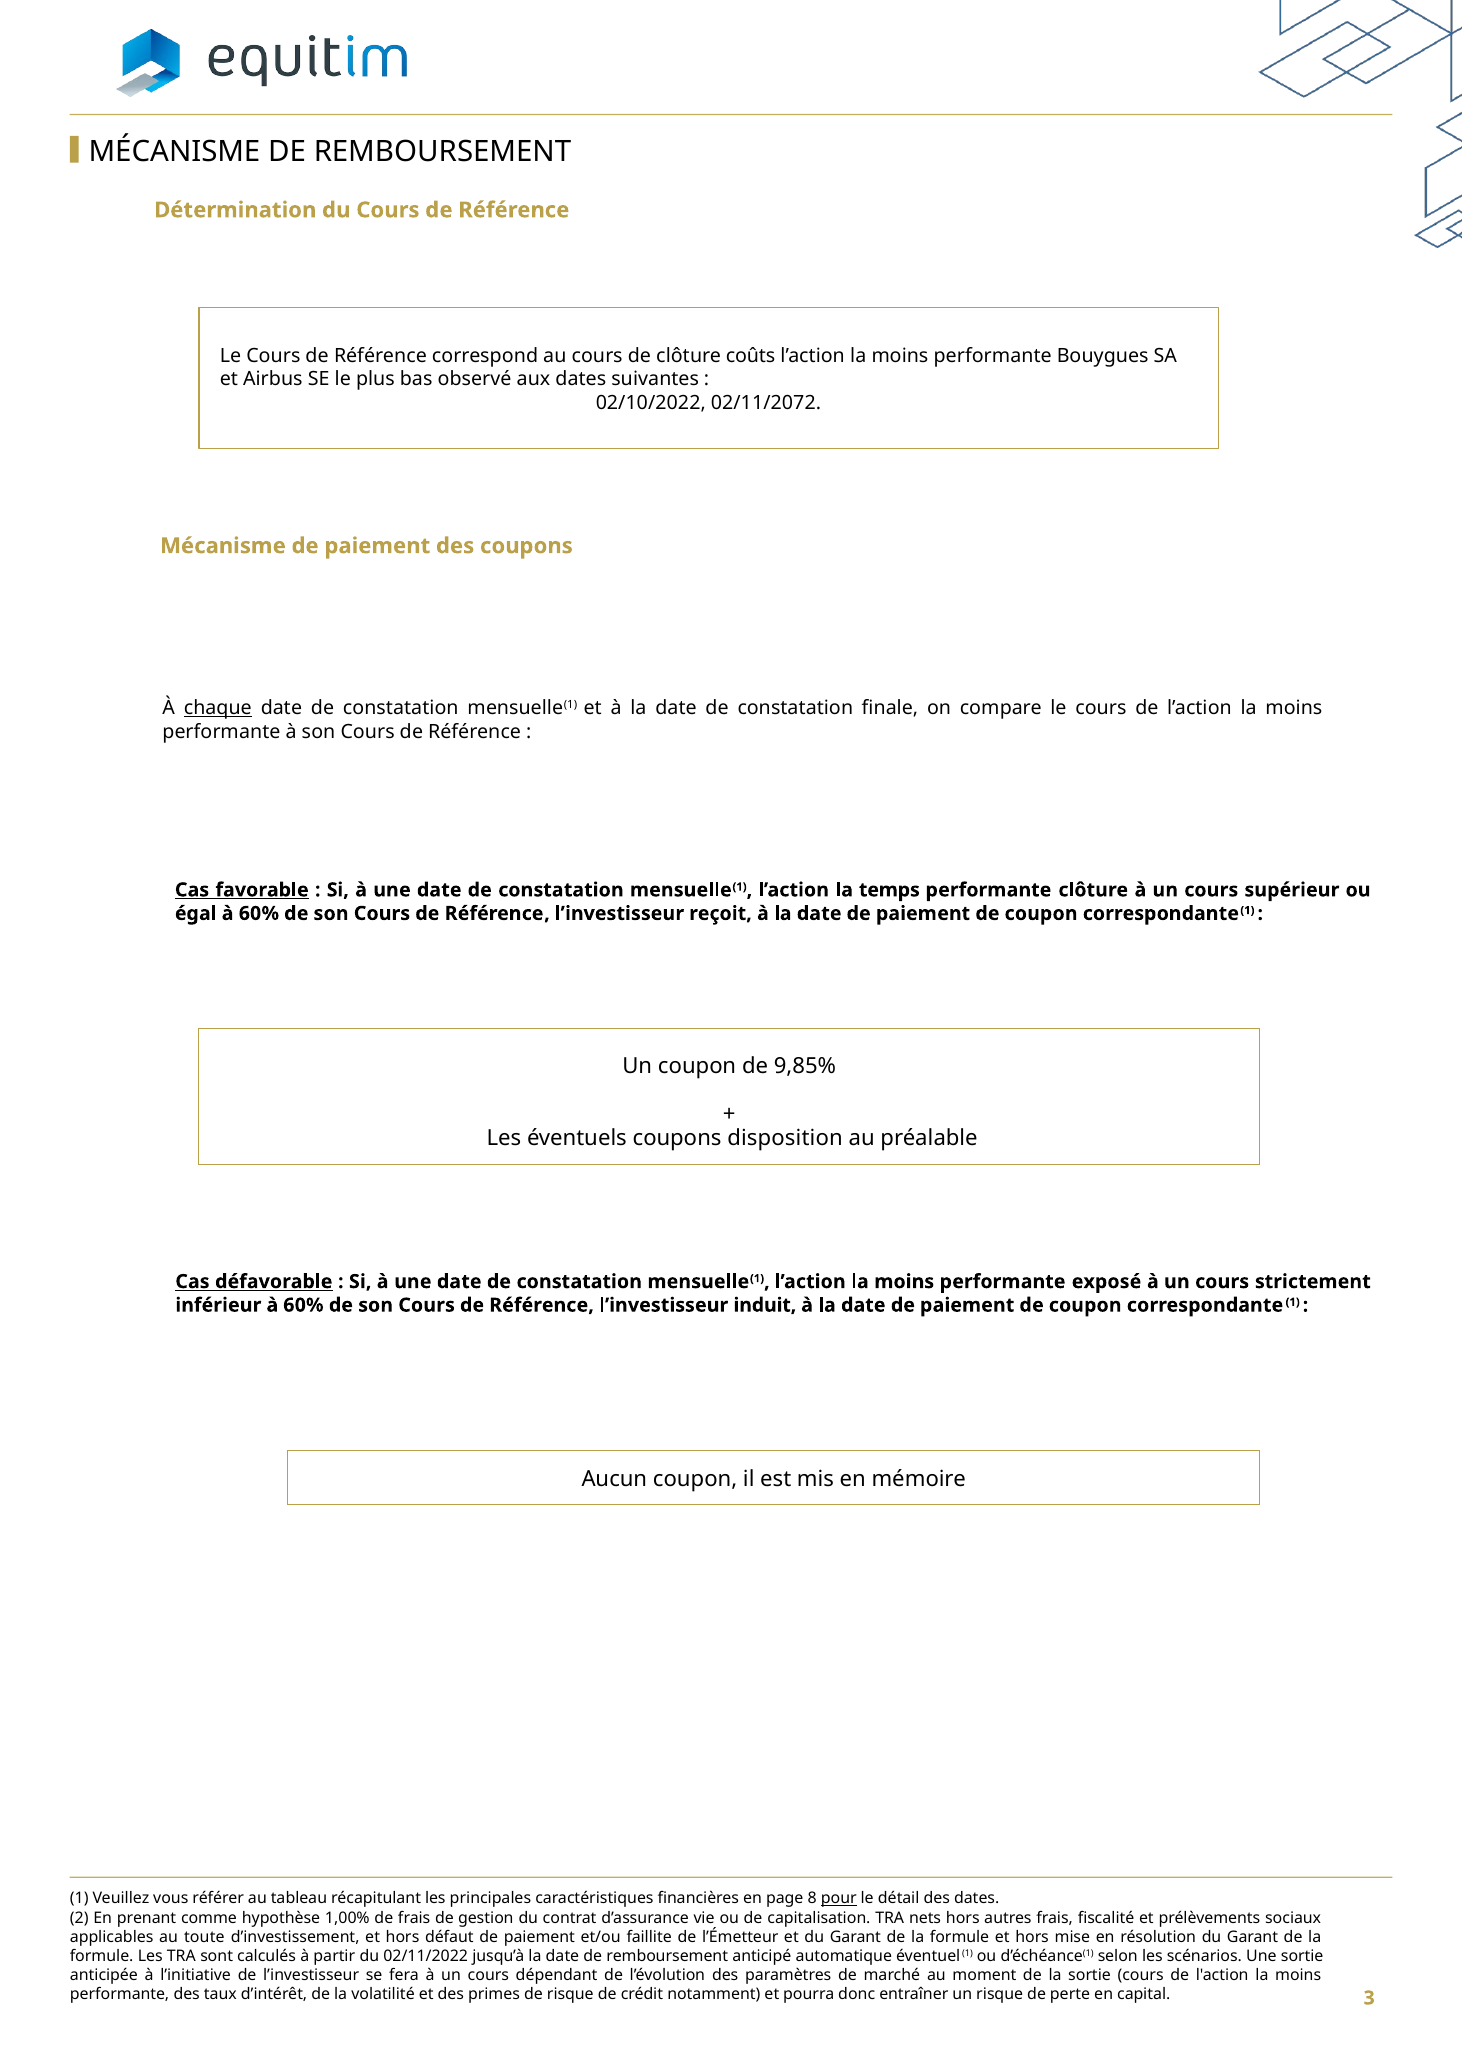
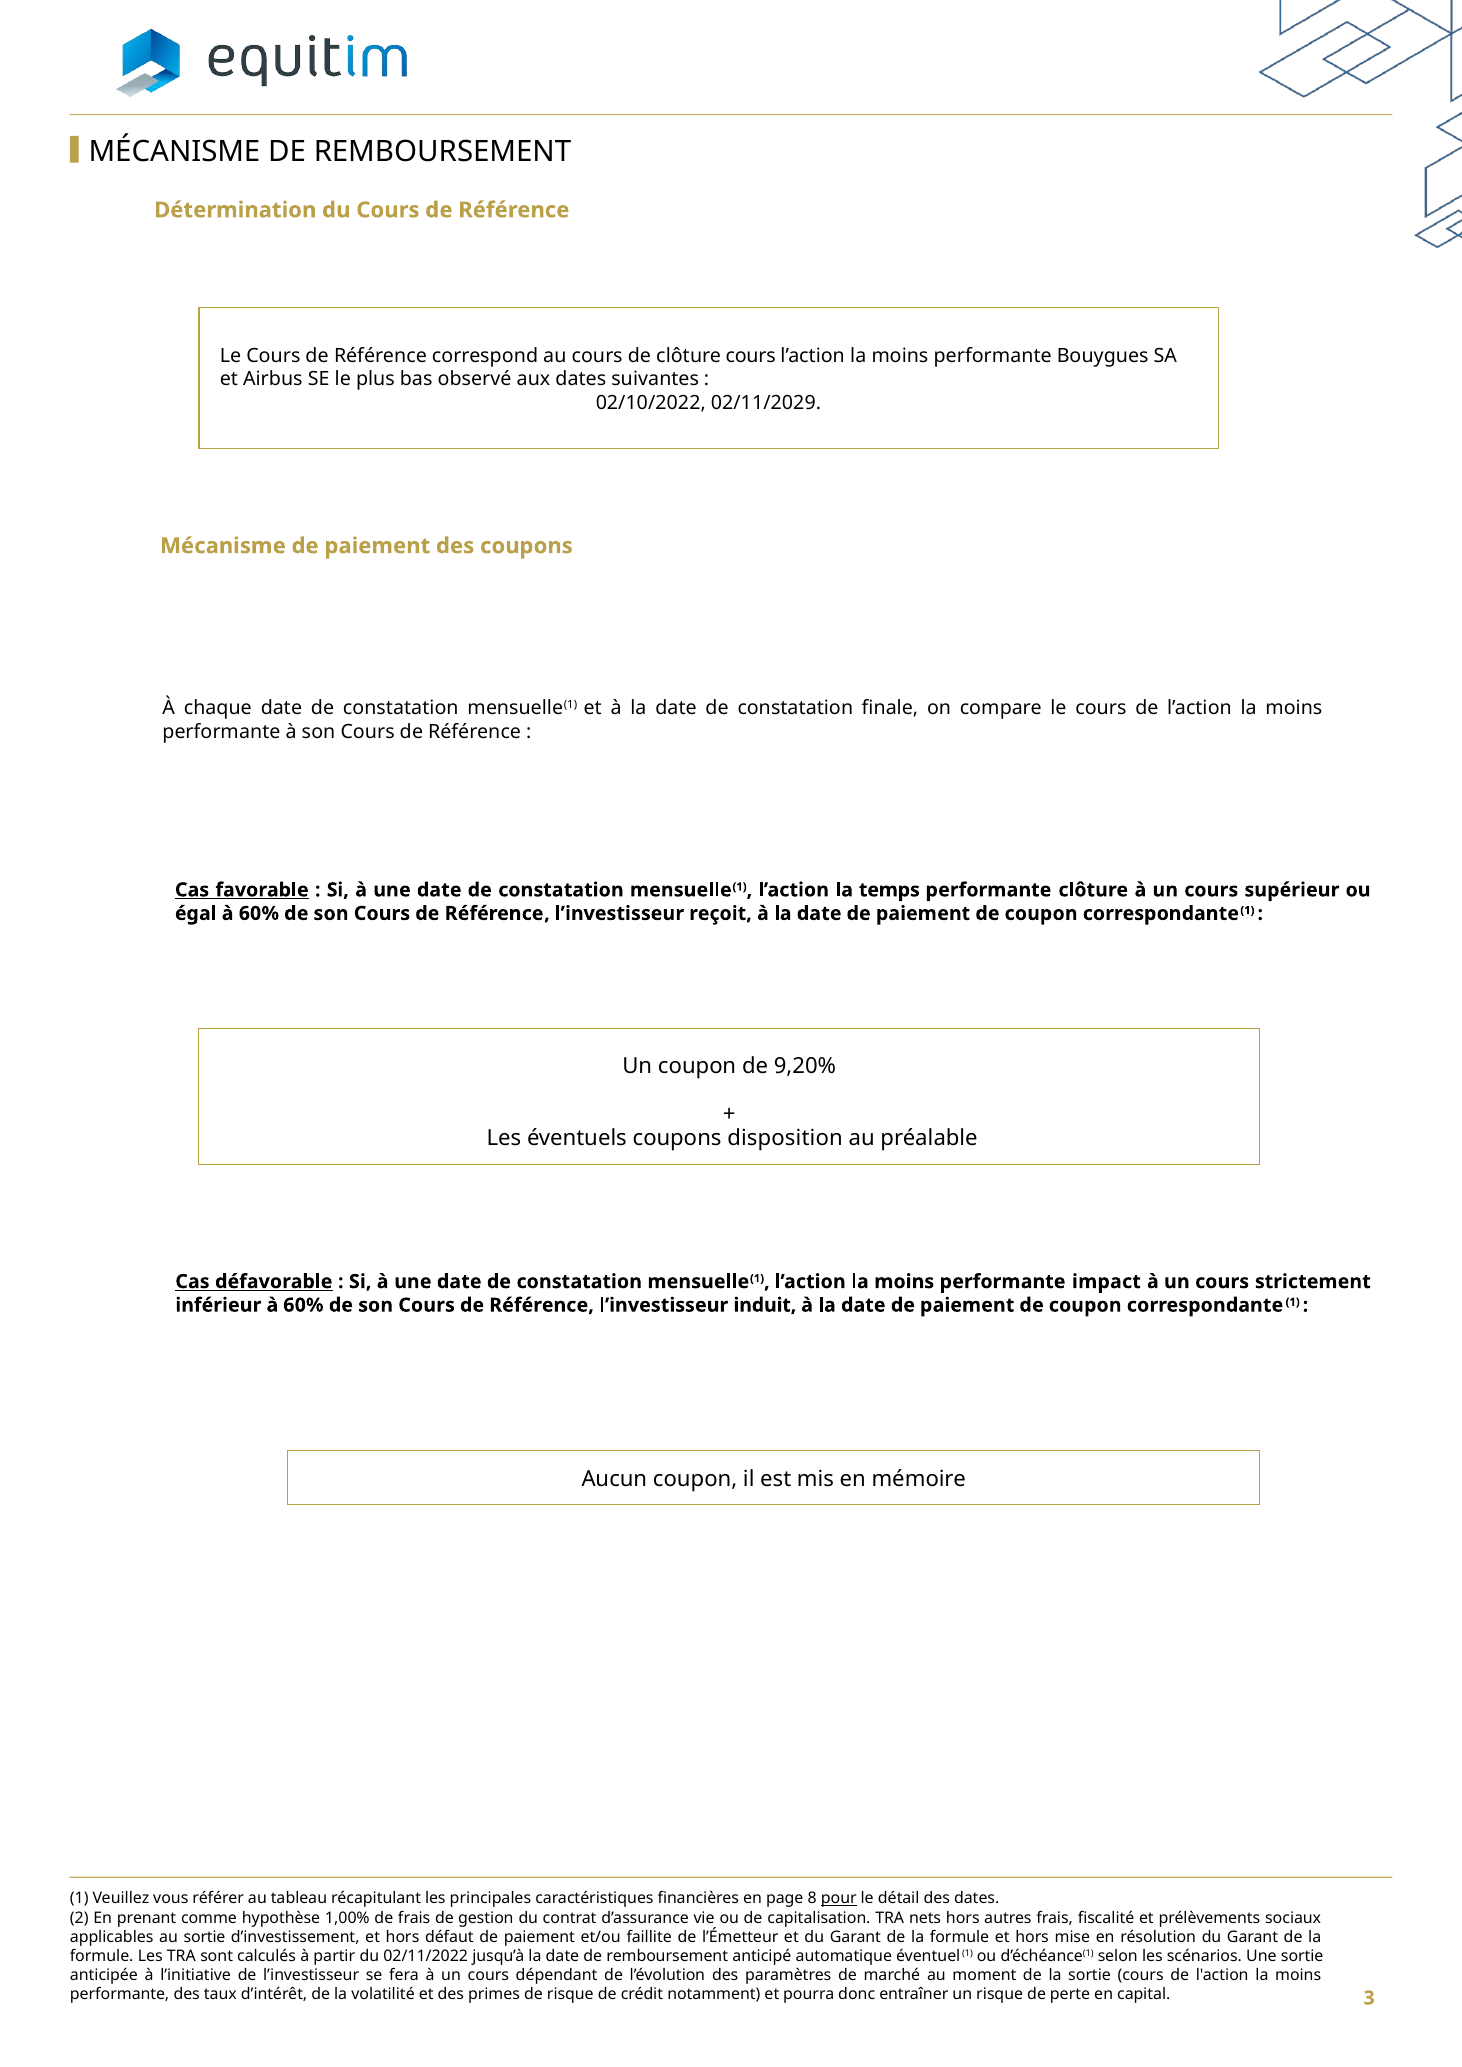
clôture coûts: coûts -> cours
02/11/2072: 02/11/2072 -> 02/11/2029
chaque underline: present -> none
9,85%: 9,85% -> 9,20%
exposé: exposé -> impact
au toute: toute -> sortie
